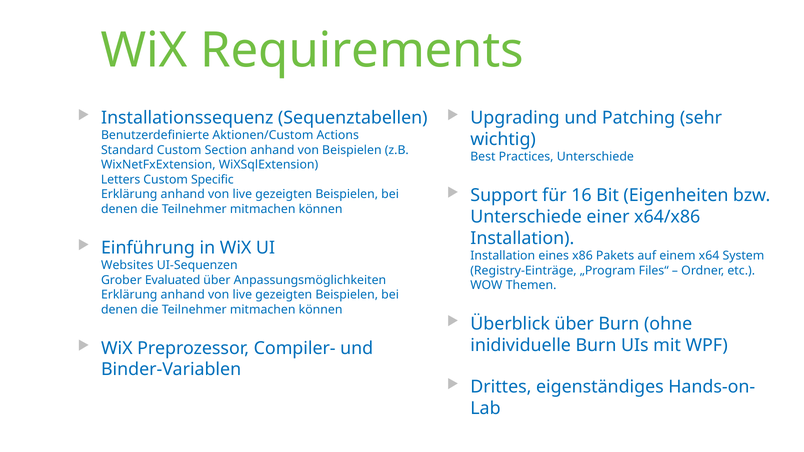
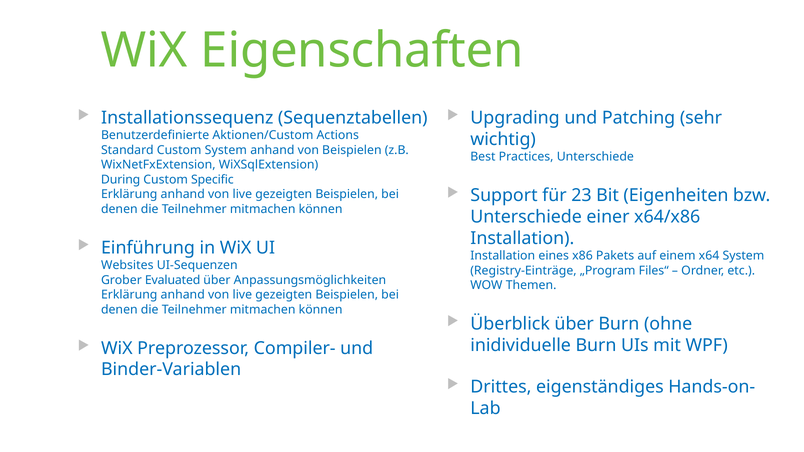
Requirements: Requirements -> Eigenschaften
Custom Section: Section -> System
Letters: Letters -> During
16: 16 -> 23
